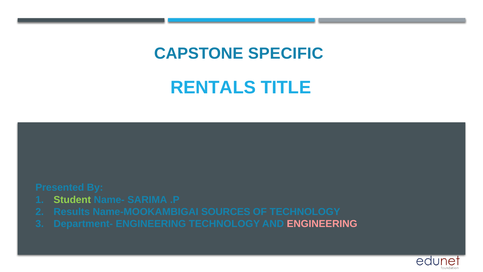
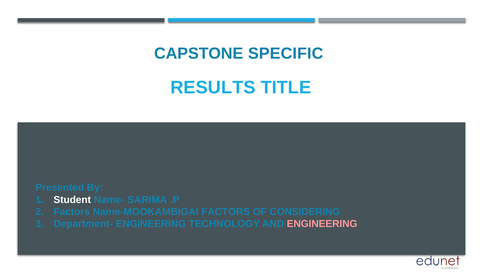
RENTALS: RENTALS -> RESULTS
Student colour: light green -> white
Results at (72, 212): Results -> Factors
Name-MOOKAMBIGAI SOURCES: SOURCES -> FACTORS
OF TECHNOLOGY: TECHNOLOGY -> CONSIDERING
